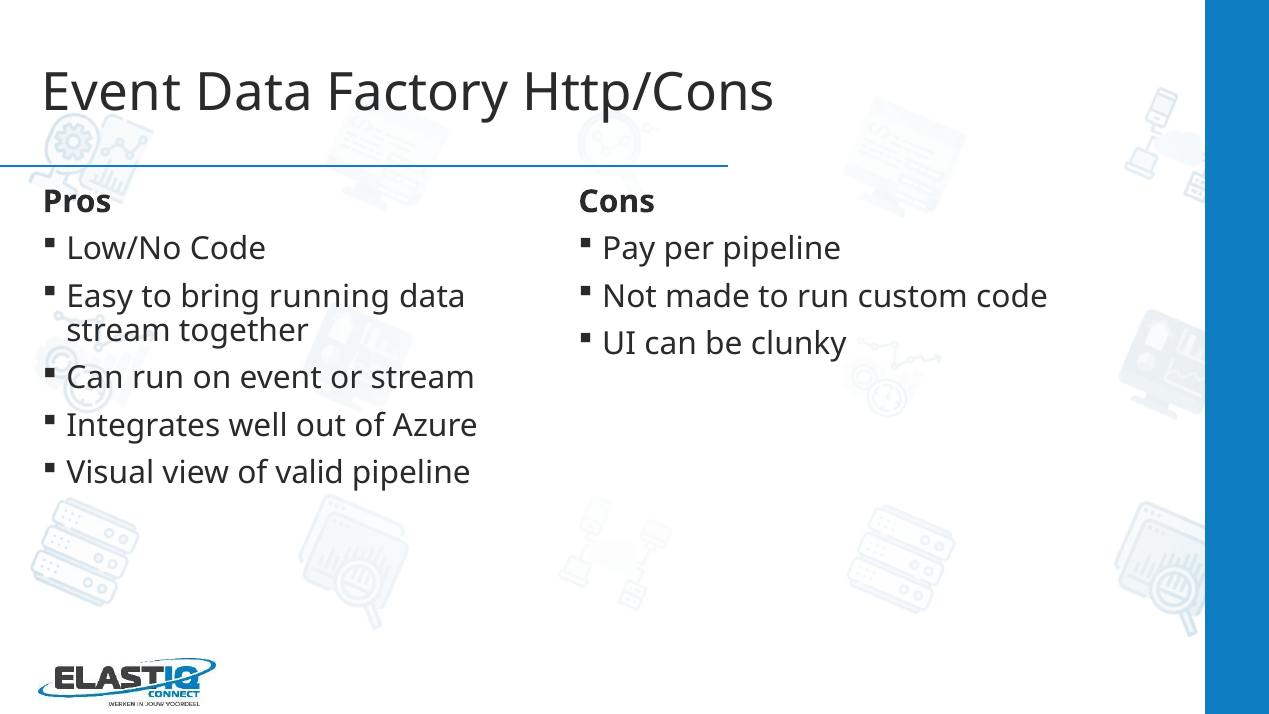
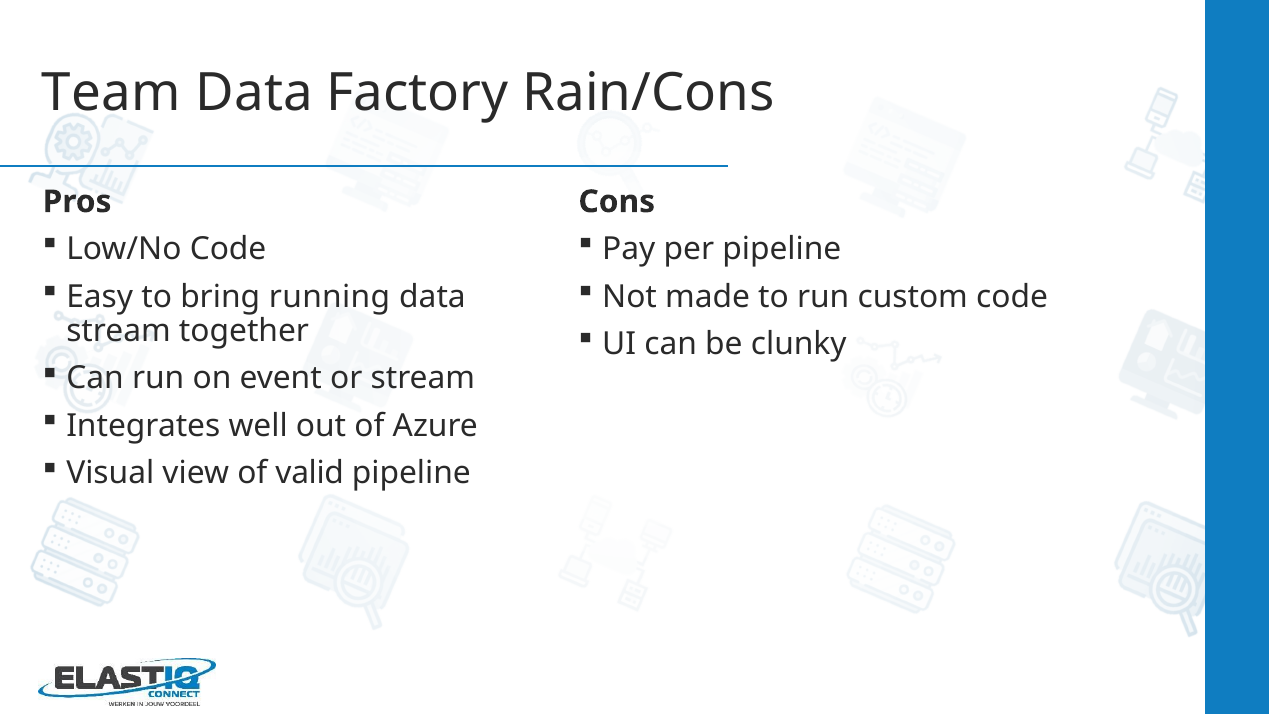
Event at (111, 93): Event -> Team
Http/Cons: Http/Cons -> Rain/Cons
